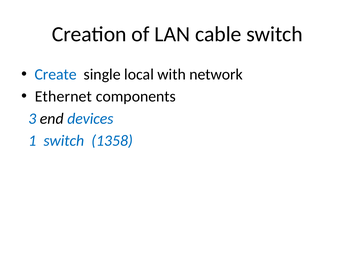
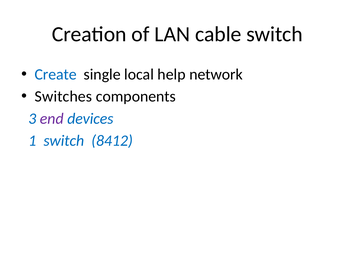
with: with -> help
Ethernet: Ethernet -> Switches
end colour: black -> purple
1358: 1358 -> 8412
